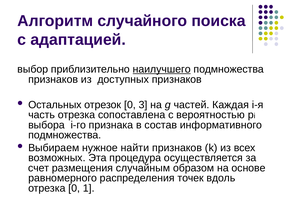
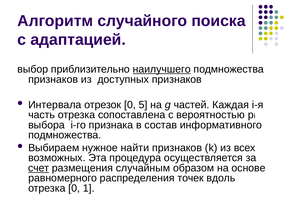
Остальных: Остальных -> Интервала
3: 3 -> 5
счет underline: none -> present
